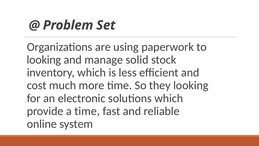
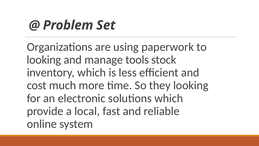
solid: solid -> tools
a time: time -> local
